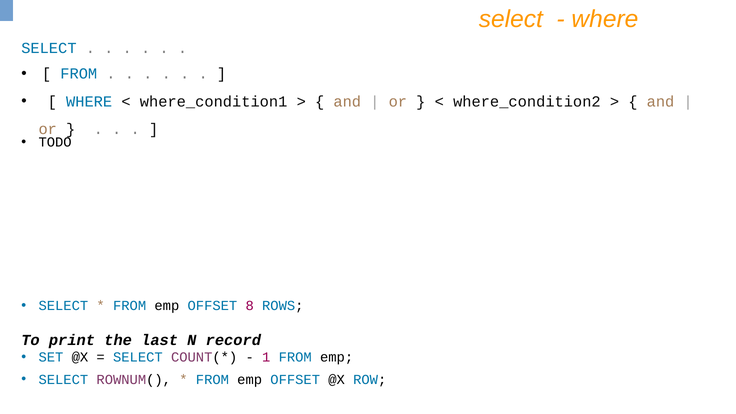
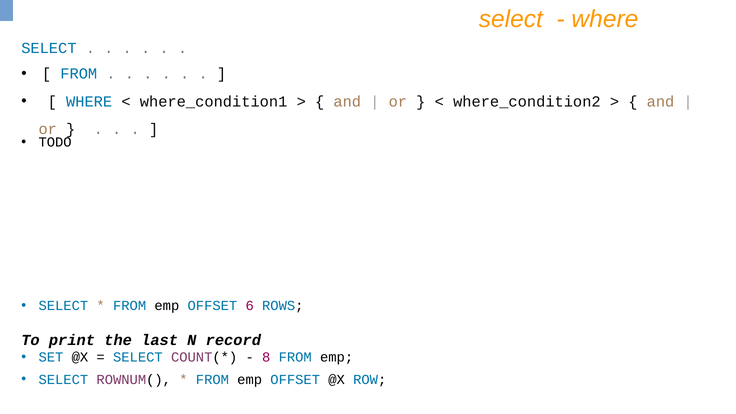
8: 8 -> 6
1: 1 -> 8
